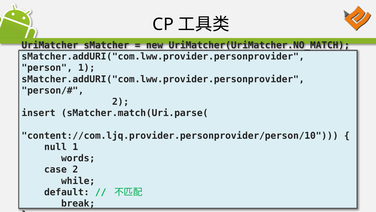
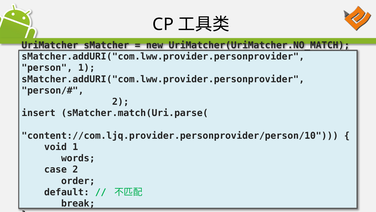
null: null -> void
while: while -> order
